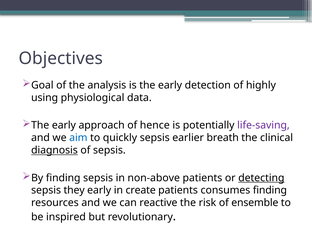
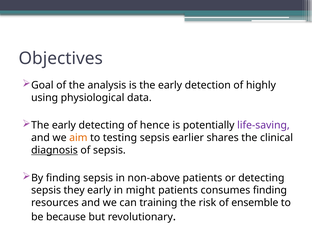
early approach: approach -> detecting
aim colour: blue -> orange
quickly: quickly -> testing
breath: breath -> shares
detecting at (261, 178) underline: present -> none
create: create -> might
reactive: reactive -> training
inspired: inspired -> because
